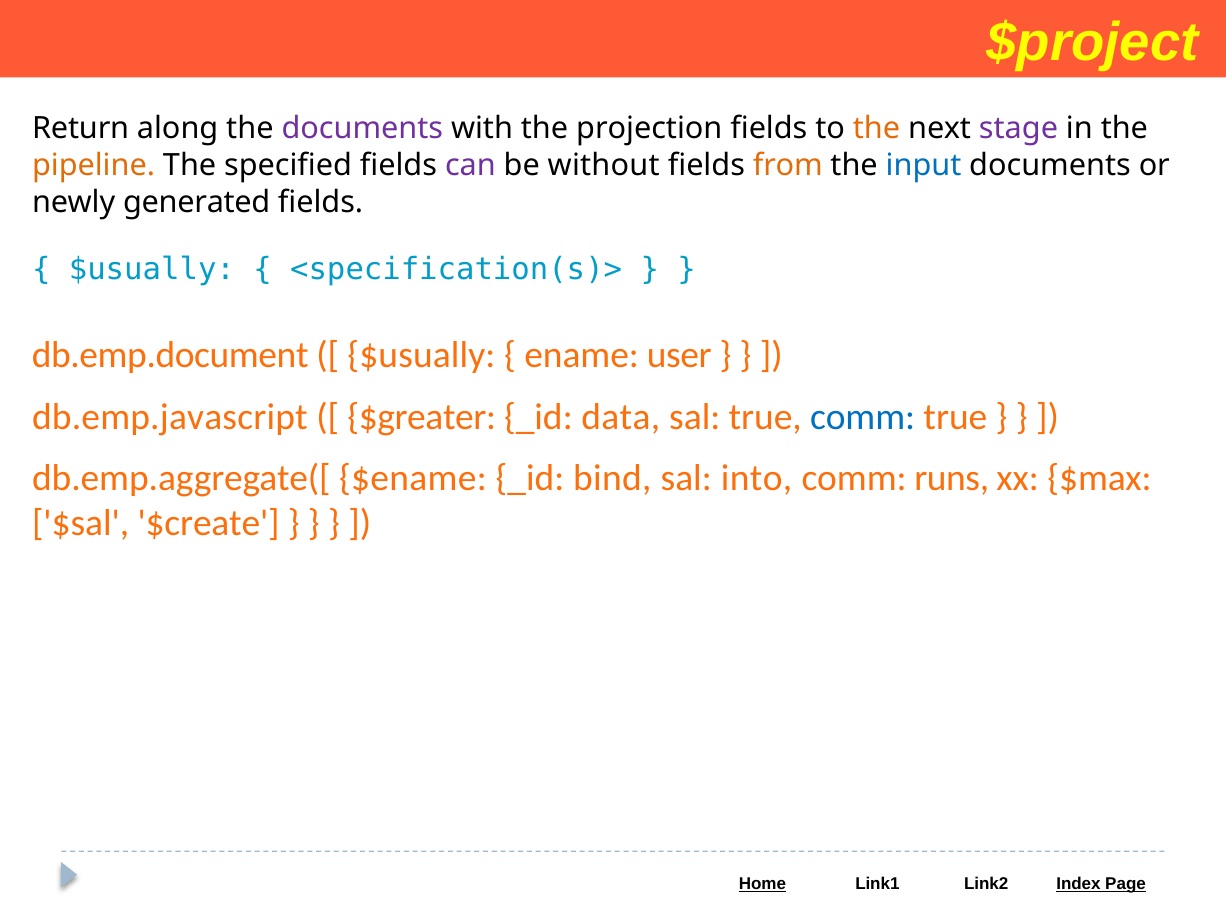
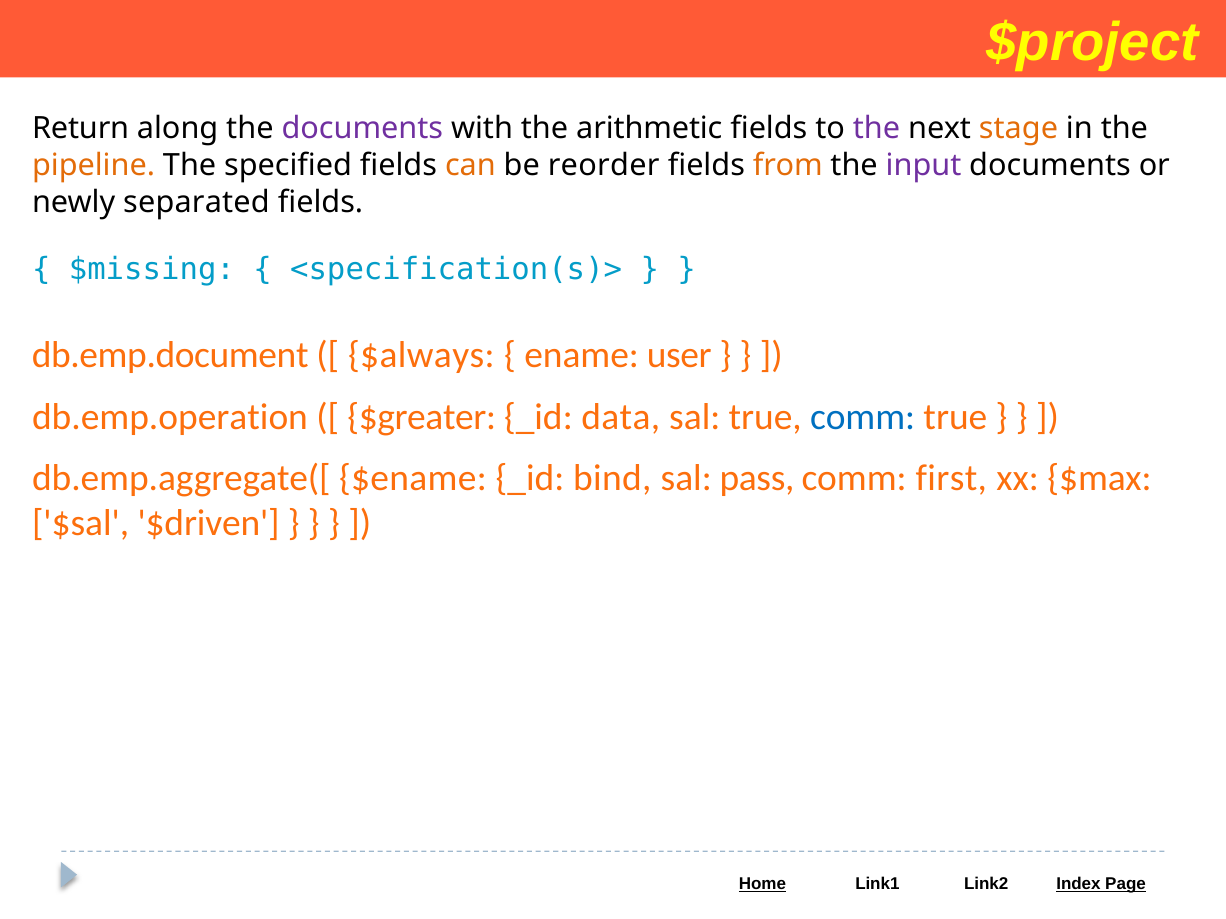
projection: projection -> arithmetic
the at (877, 129) colour: orange -> purple
stage colour: purple -> orange
can colour: purple -> orange
without: without -> reorder
input colour: blue -> purple
generated: generated -> separated
$usually at (152, 270): $usually -> $missing
$usually at (421, 356): $usually -> $always
db.emp.javascript: db.emp.javascript -> db.emp.operation
into: into -> pass
runs: runs -> first
$create: $create -> $driven
